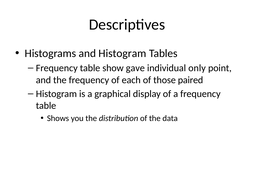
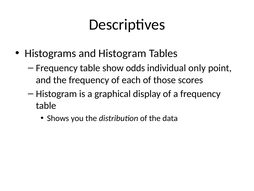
gave: gave -> odds
paired: paired -> scores
